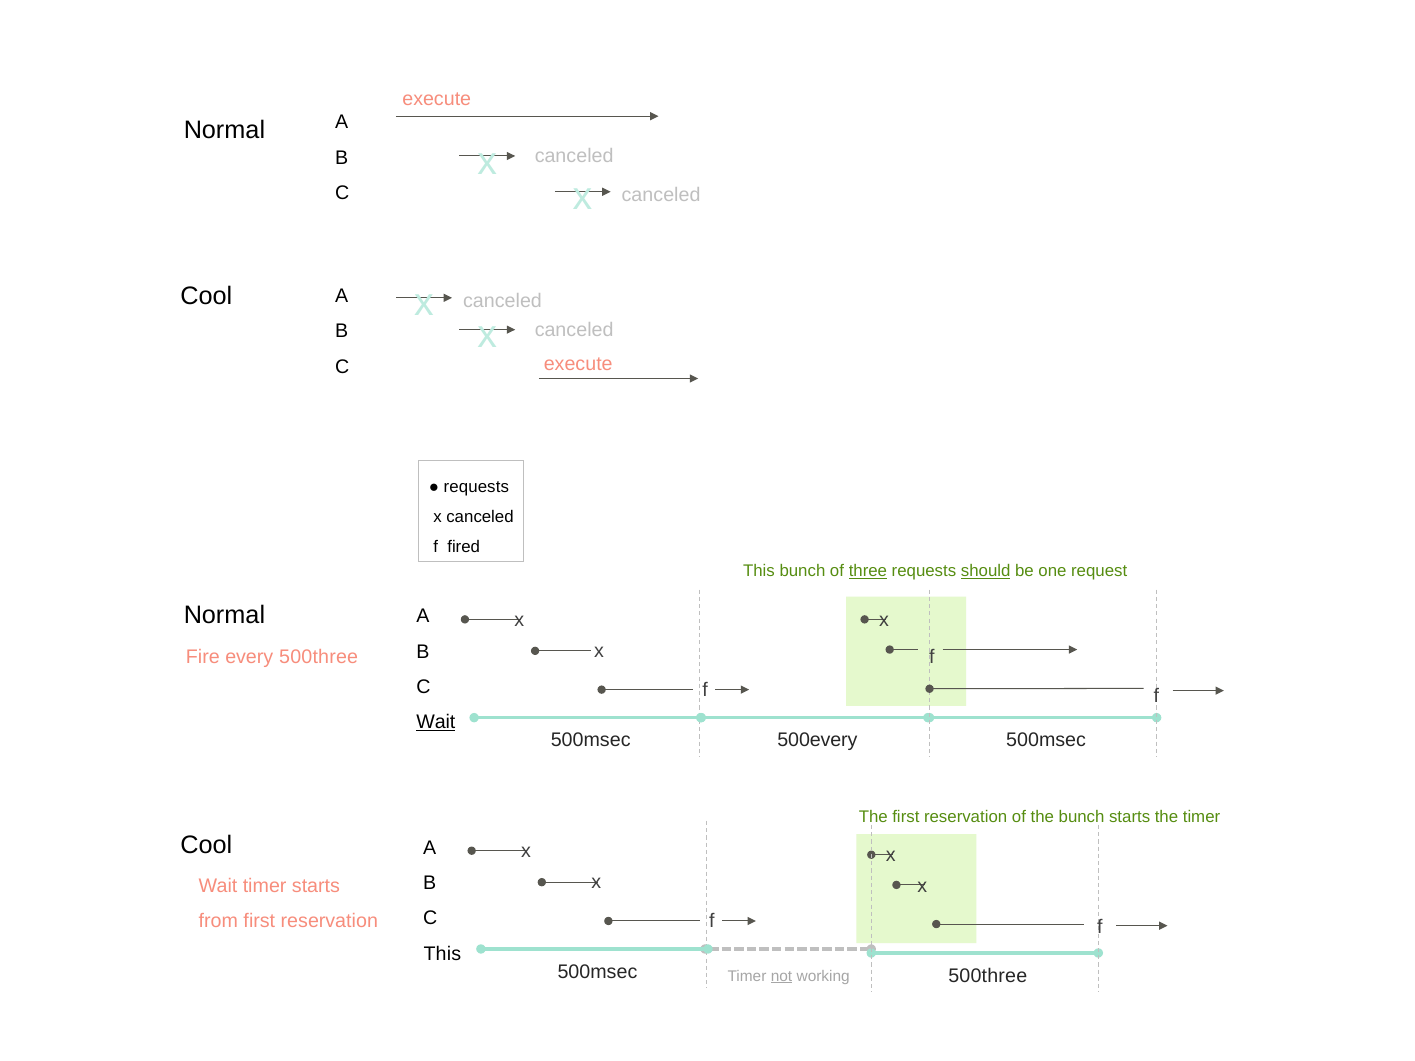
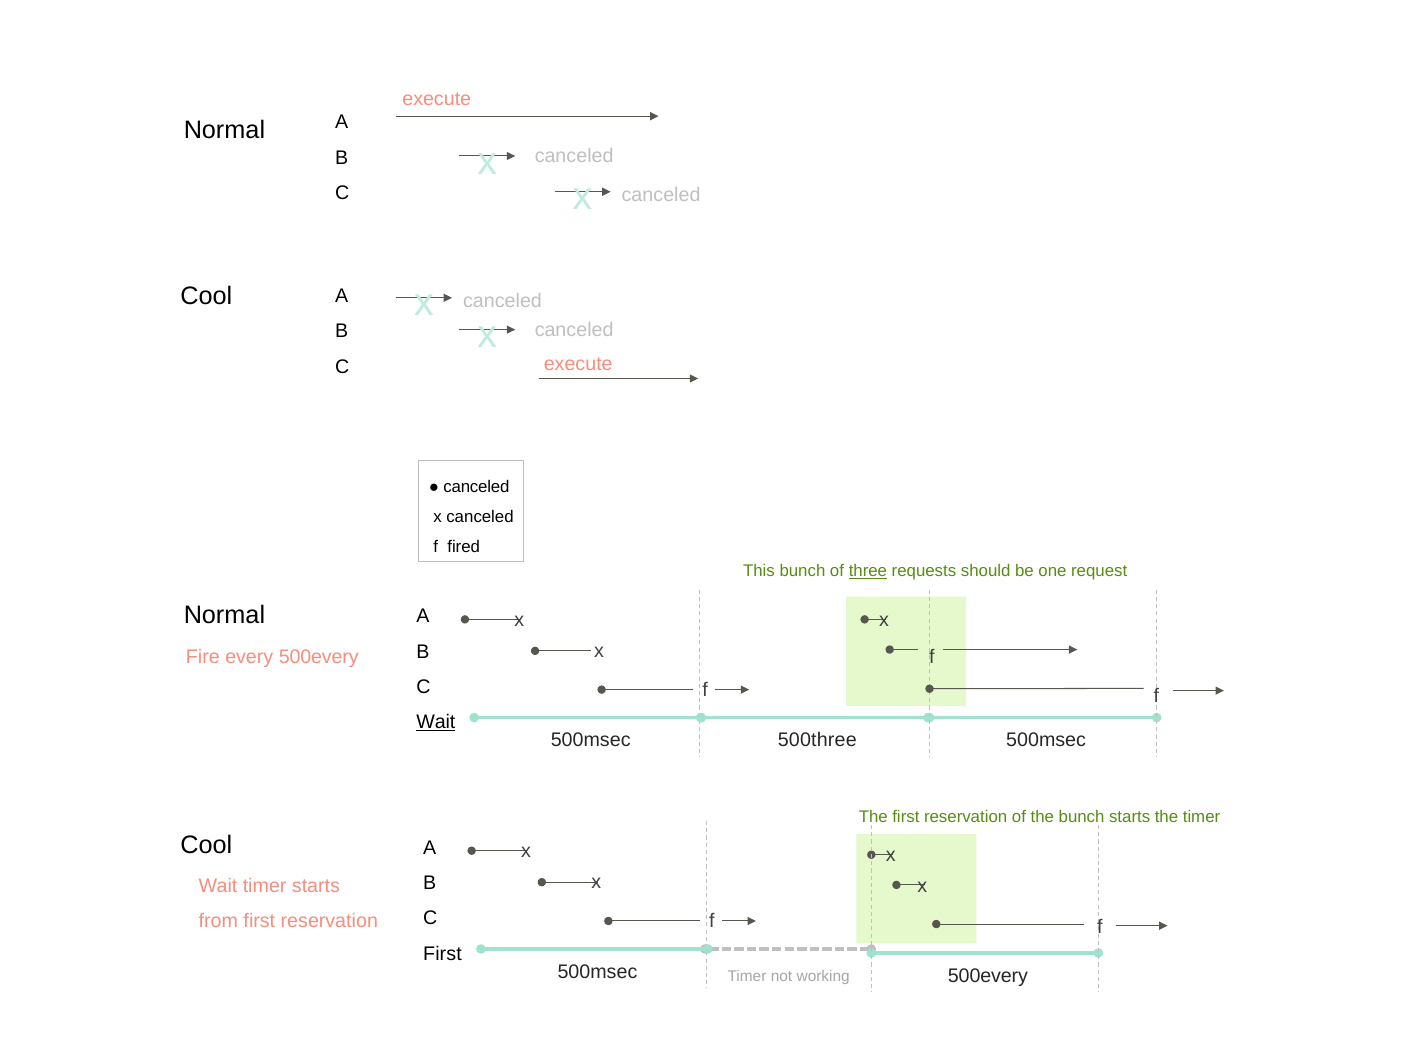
requests at (476, 487): requests -> canceled
should underline: present -> none
every 500three: 500three -> 500every
500every: 500every -> 500three
This at (442, 954): This -> First
500three at (988, 976): 500three -> 500every
not underline: present -> none
